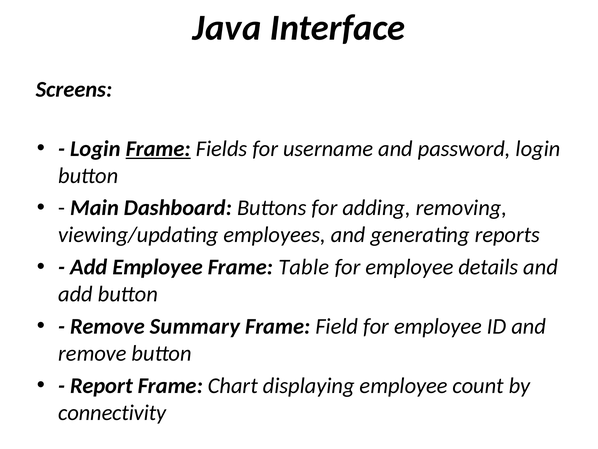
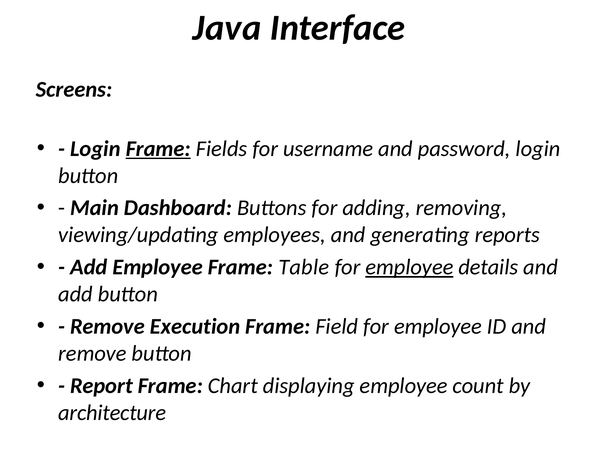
employee at (409, 267) underline: none -> present
Summary: Summary -> Execution
connectivity: connectivity -> architecture
